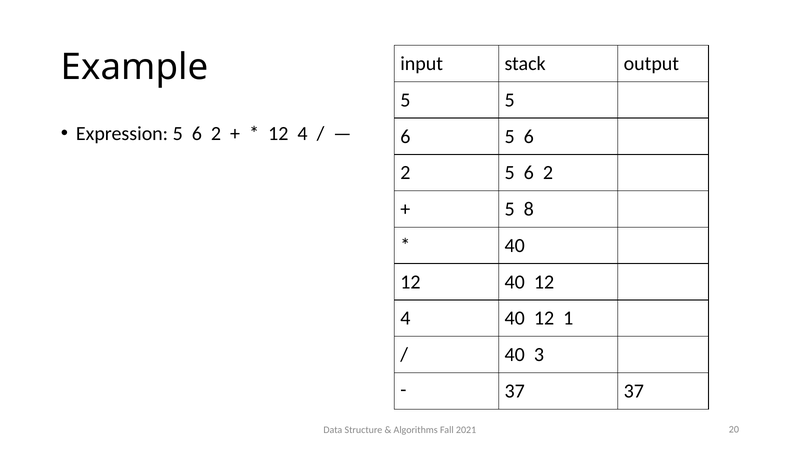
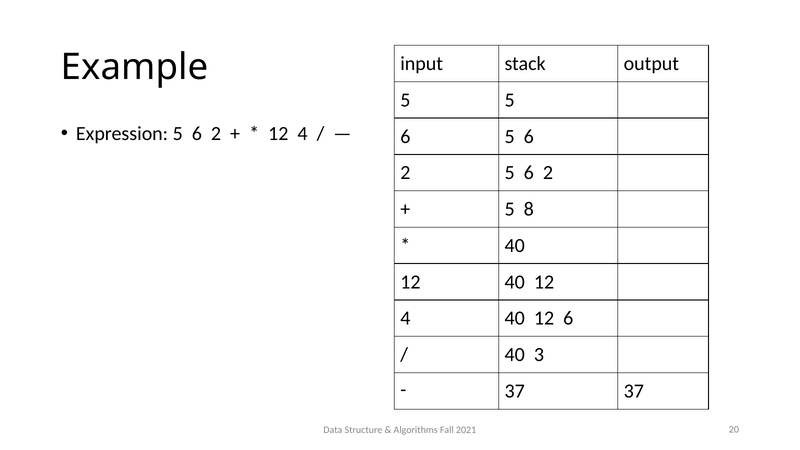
12 1: 1 -> 6
